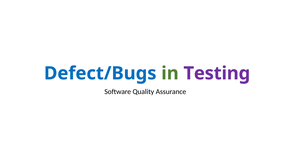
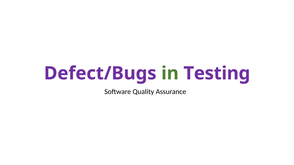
Defect/Bugs colour: blue -> purple
